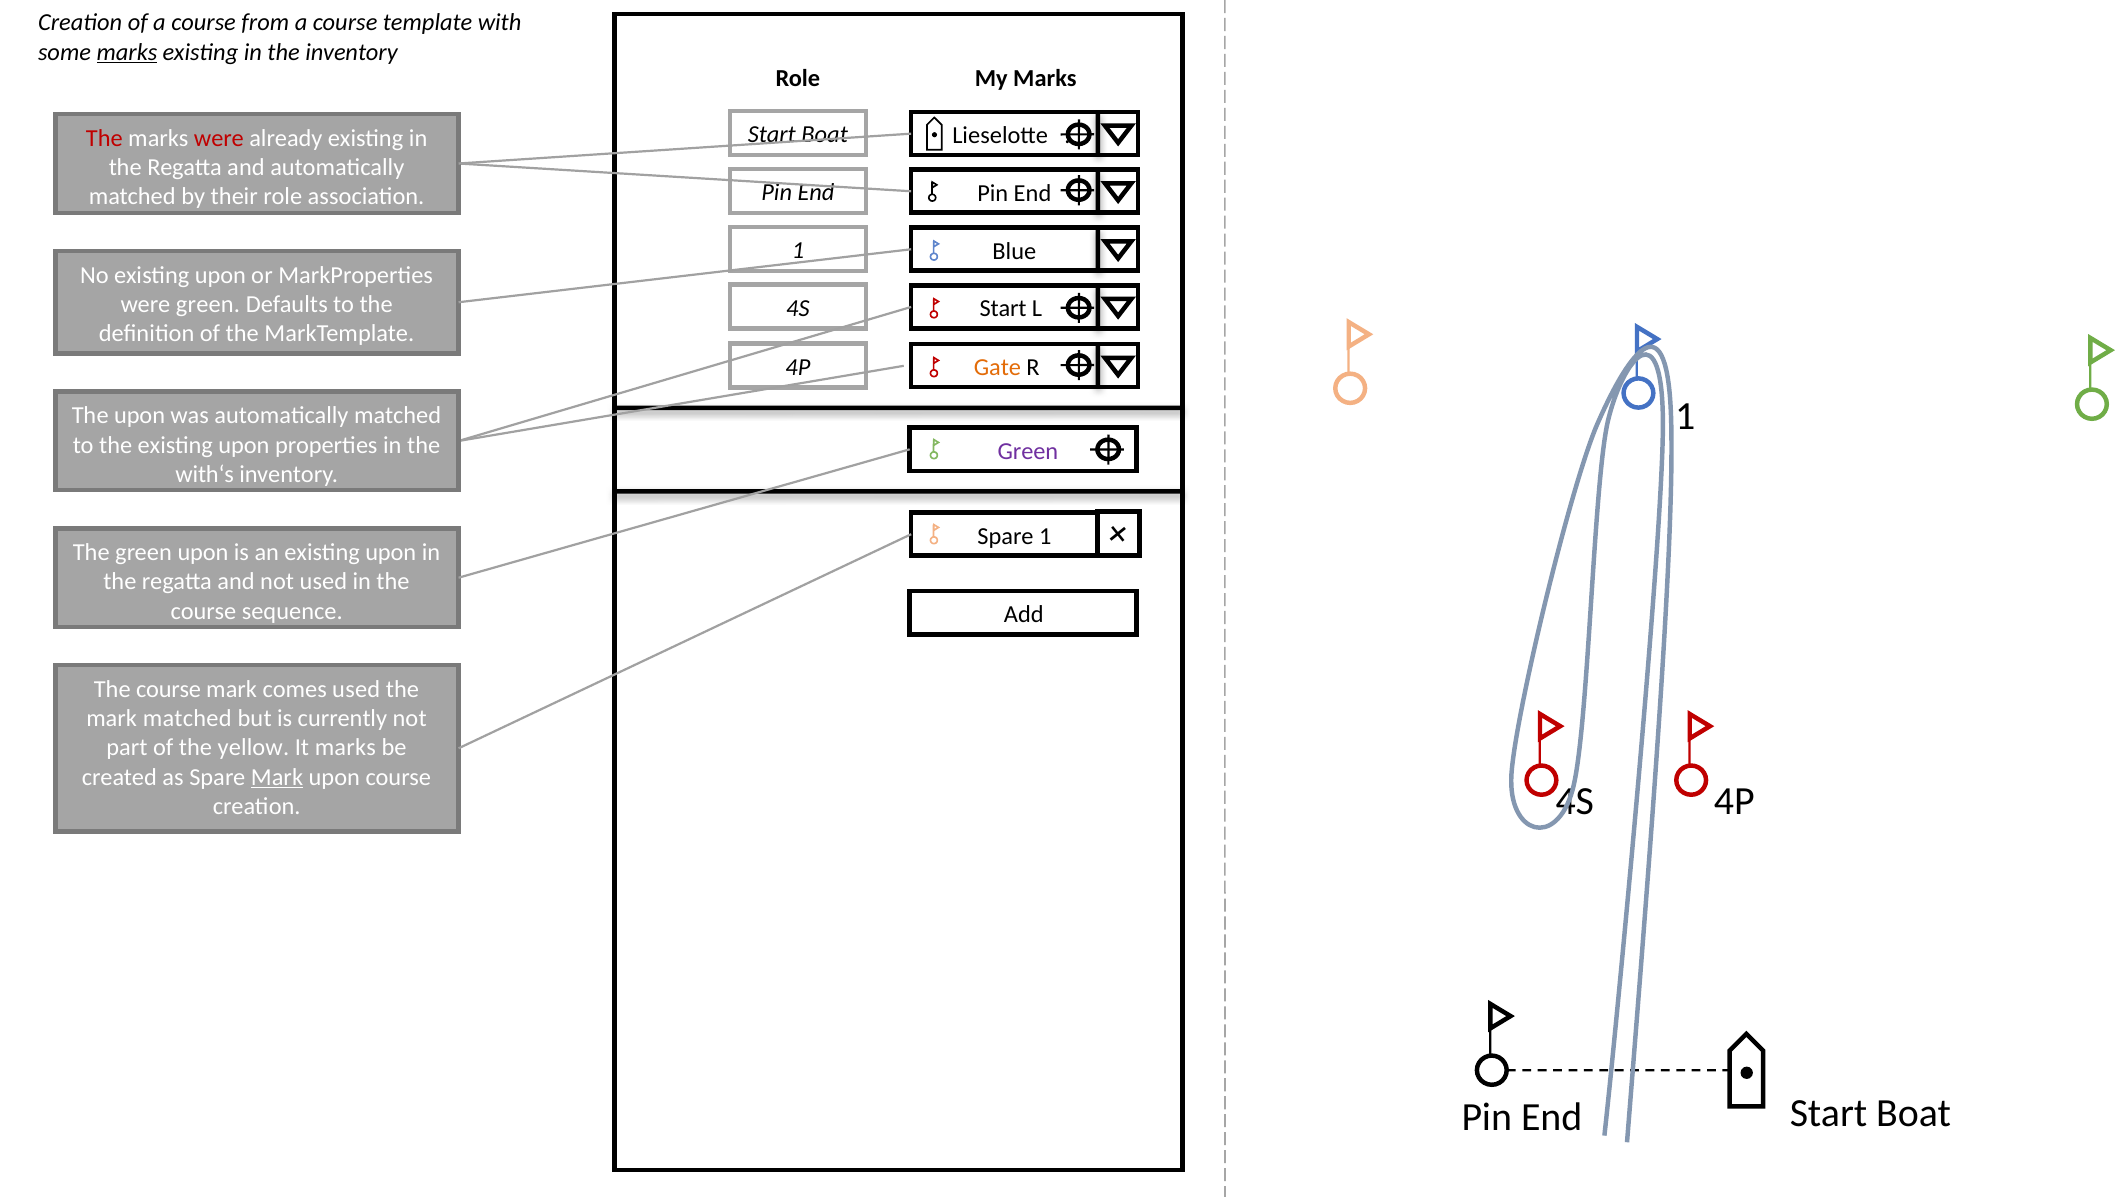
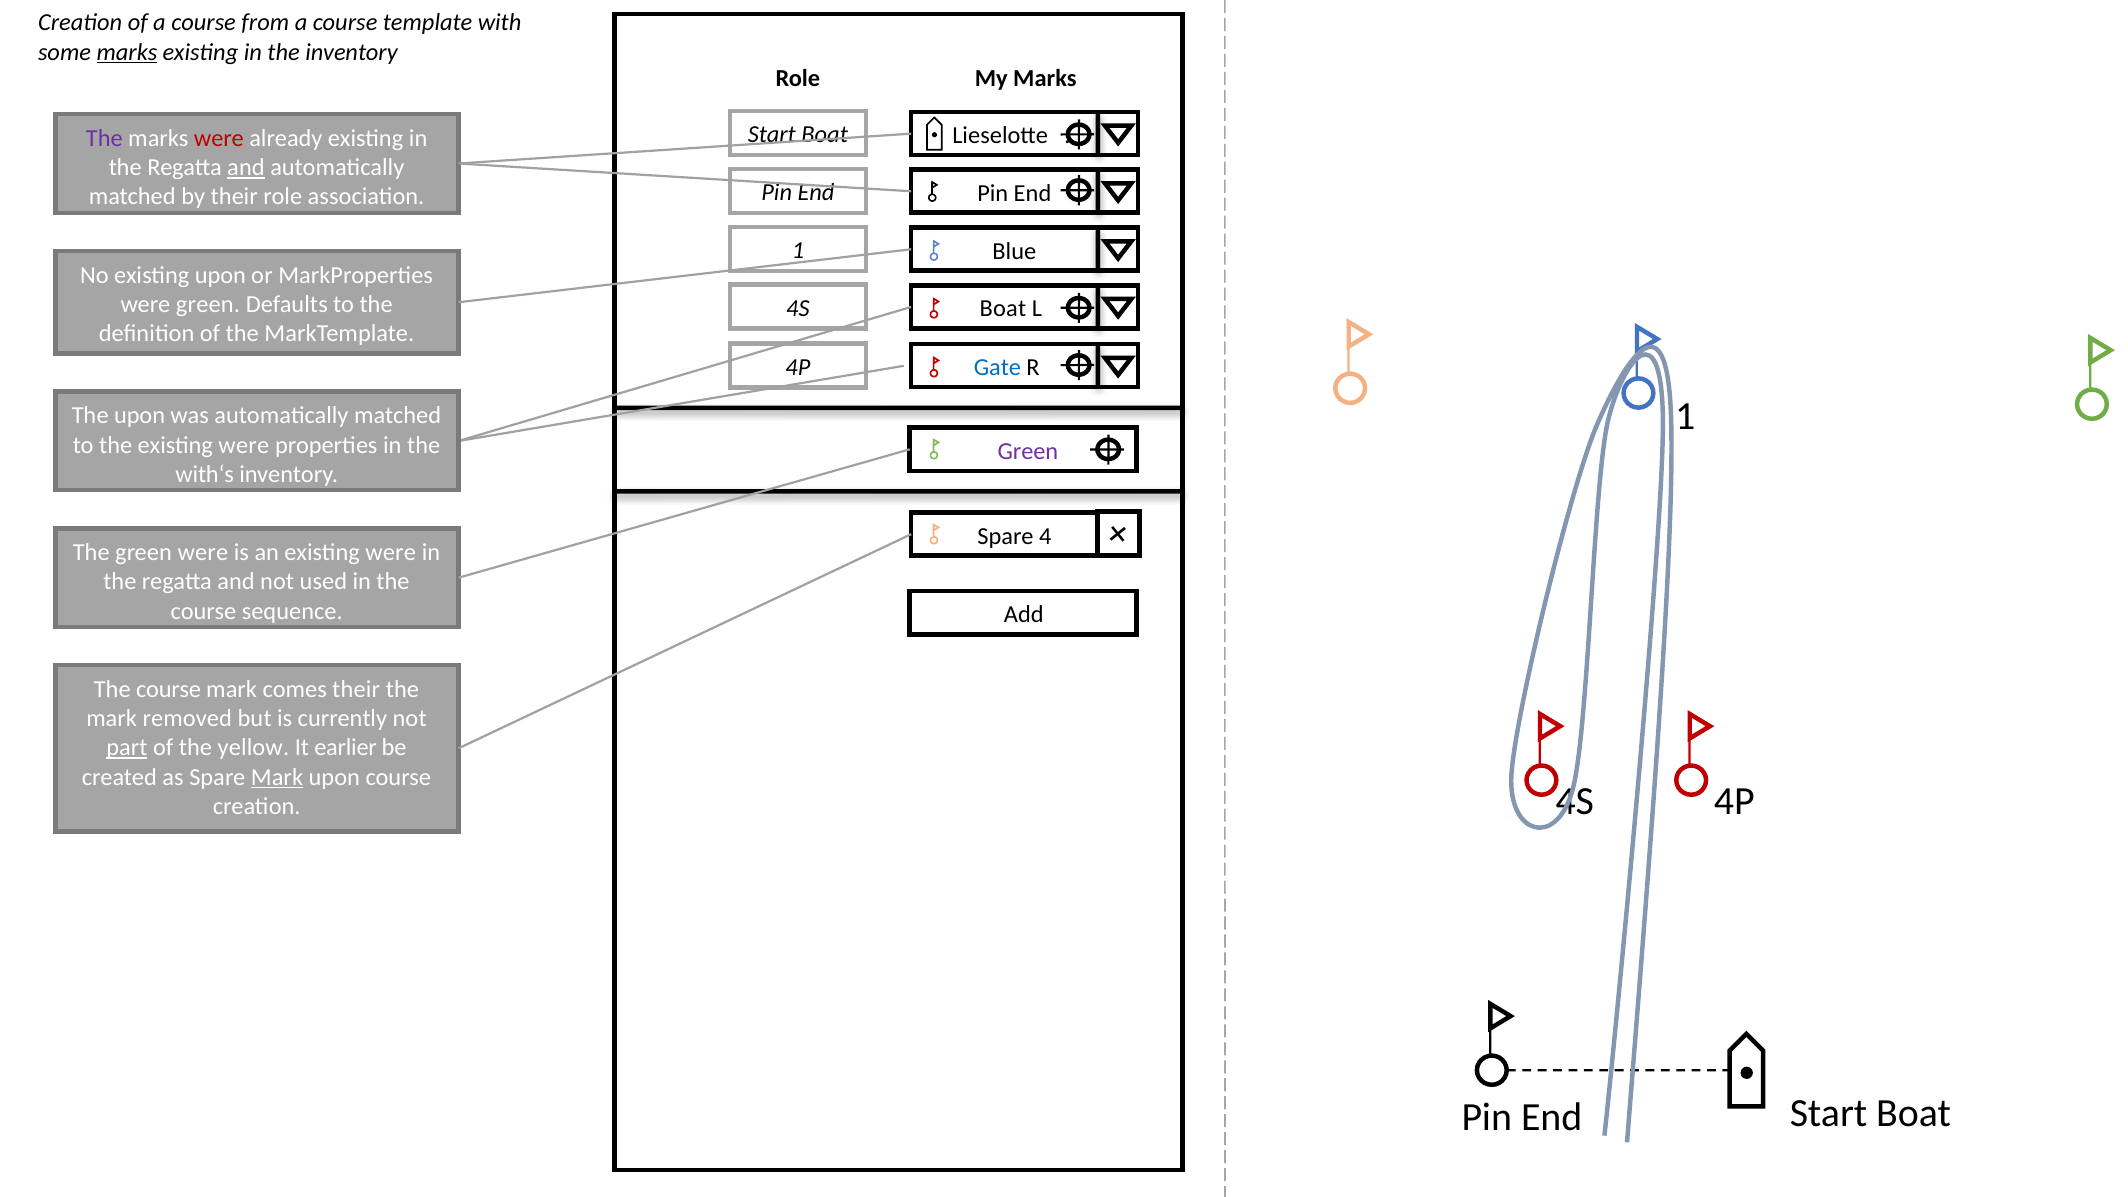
The at (104, 138) colour: red -> purple
and at (246, 168) underline: none -> present
Start at (1003, 309): Start -> Boat
Gate colour: orange -> blue
the existing upon: upon -> were
Spare 1: 1 -> 4
green upon: upon -> were
an existing upon: upon -> were
comes used: used -> their
mark matched: matched -> removed
part underline: none -> present
It marks: marks -> earlier
